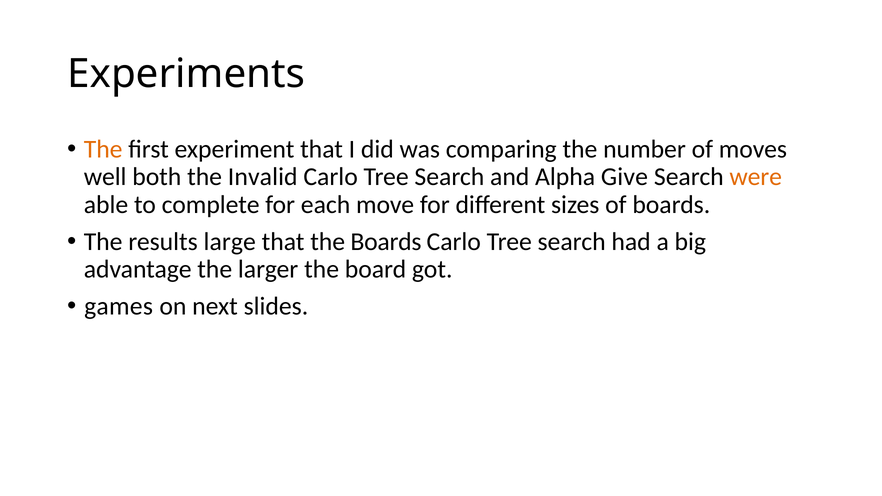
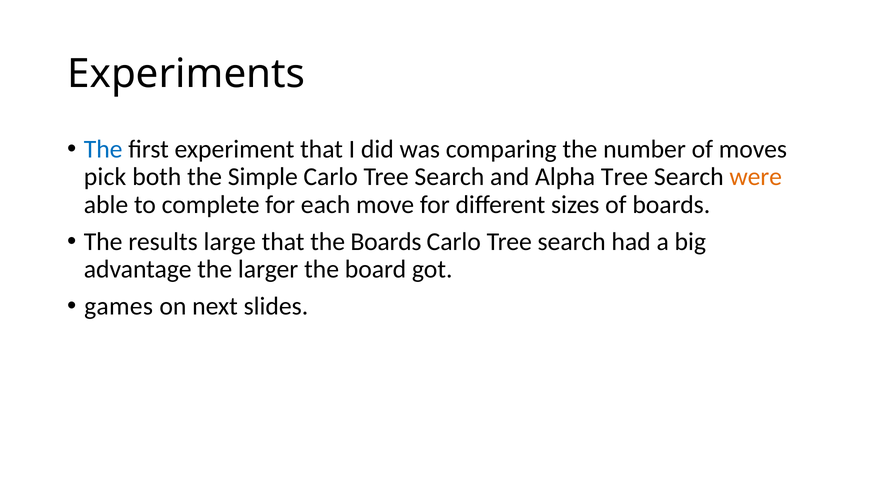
The at (103, 149) colour: orange -> blue
well: well -> pick
Invalid: Invalid -> Simple
Alpha Give: Give -> Tree
